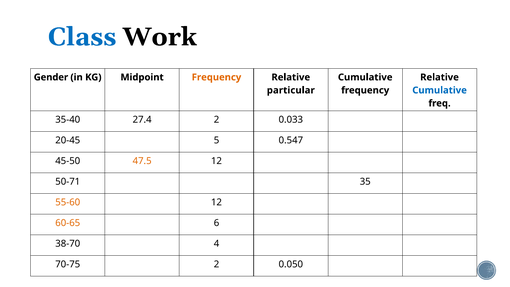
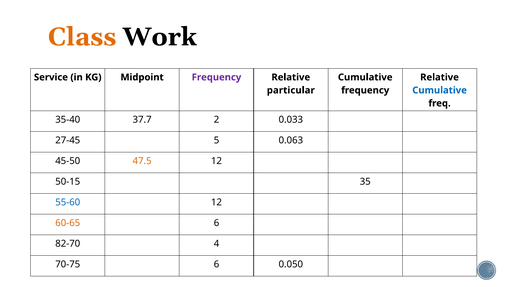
Class colour: blue -> orange
Gender: Gender -> Service
Frequency at (216, 77) colour: orange -> purple
27.4: 27.4 -> 37.7
20-45: 20-45 -> 27-45
0.547: 0.547 -> 0.063
50-71: 50-71 -> 50-15
55-60 colour: orange -> blue
38-70: 38-70 -> 82-70
70-75 2: 2 -> 6
